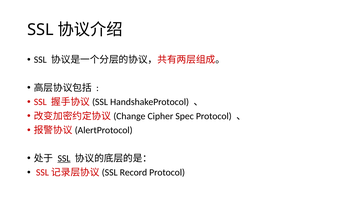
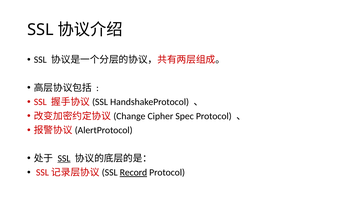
Record underline: none -> present
